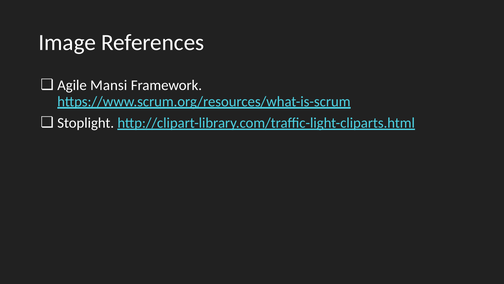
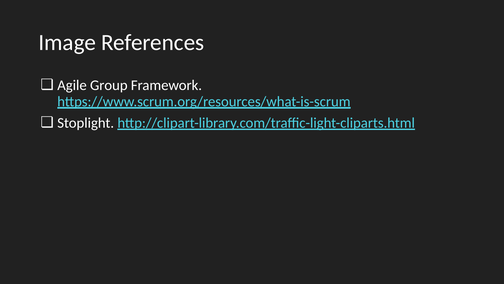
Mansi: Mansi -> Group
